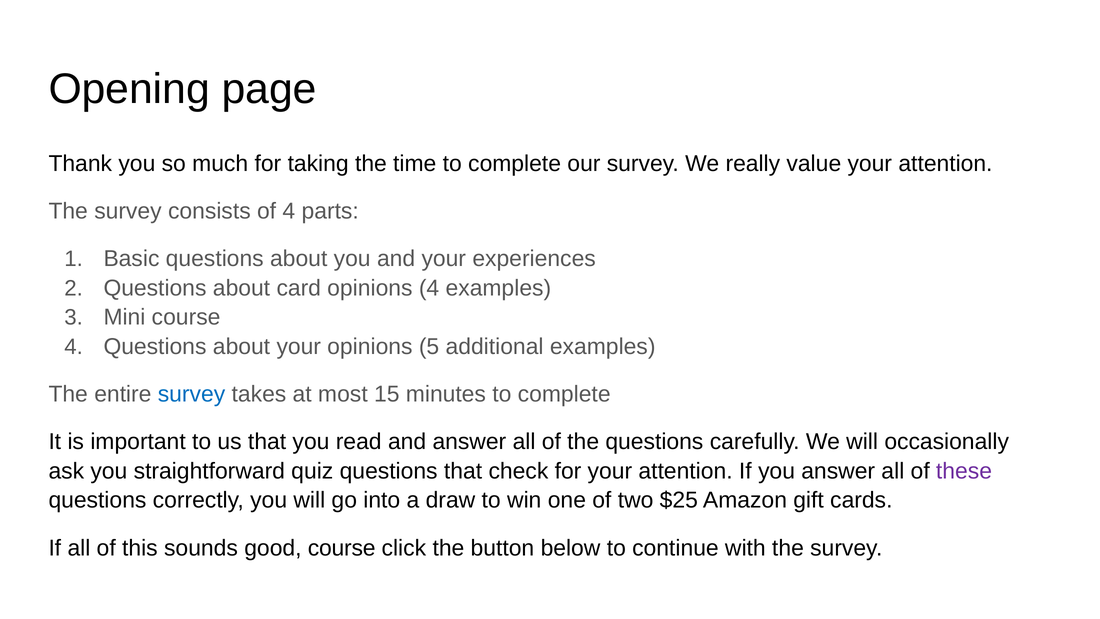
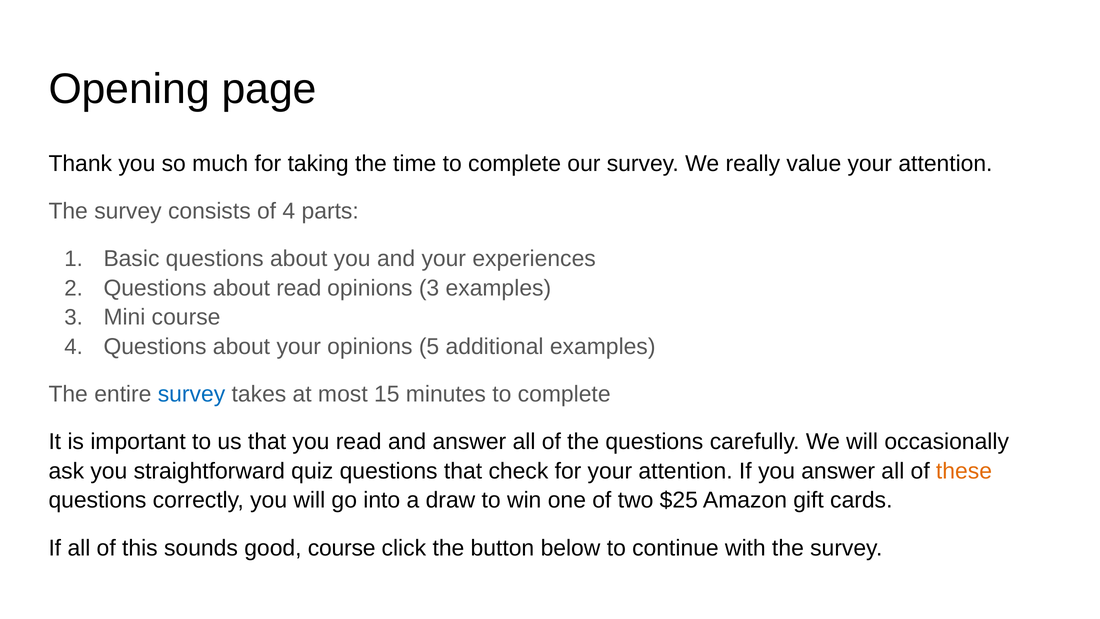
about card: card -> read
opinions 4: 4 -> 3
these colour: purple -> orange
